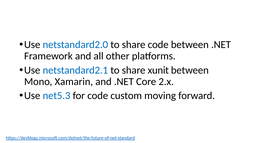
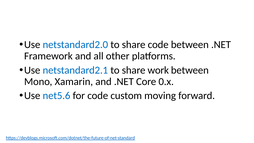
xunit: xunit -> work
2.x: 2.x -> 0.x
net5.3: net5.3 -> net5.6
